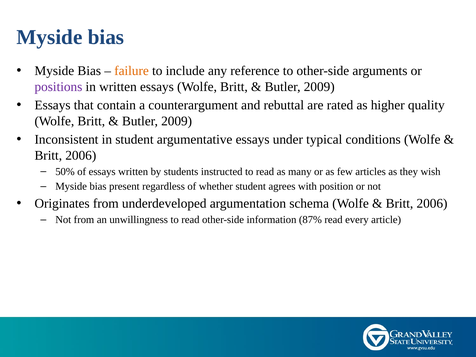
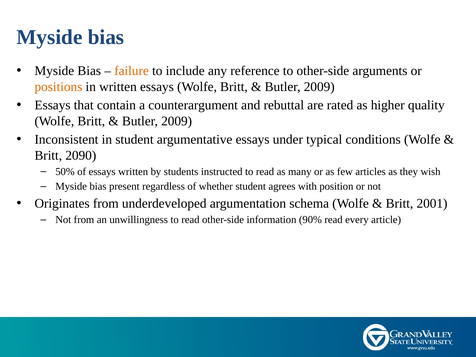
positions colour: purple -> orange
2006 at (81, 156): 2006 -> 2090
2006 at (432, 204): 2006 -> 2001
87%: 87% -> 90%
